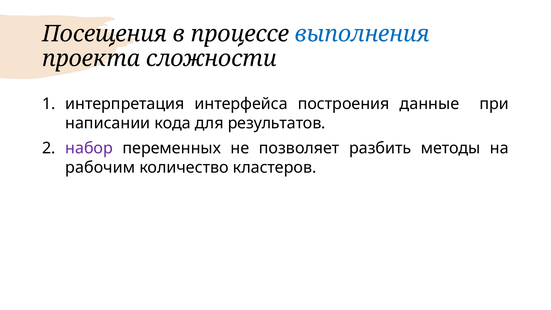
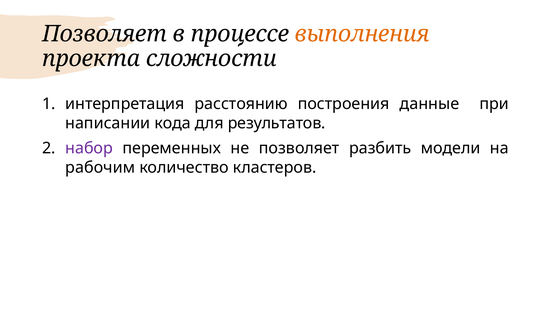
Посещения at (104, 34): Посещения -> Позволяет
выполнения colour: blue -> orange
интерфейса: интерфейса -> расстоянию
методы: методы -> модели
